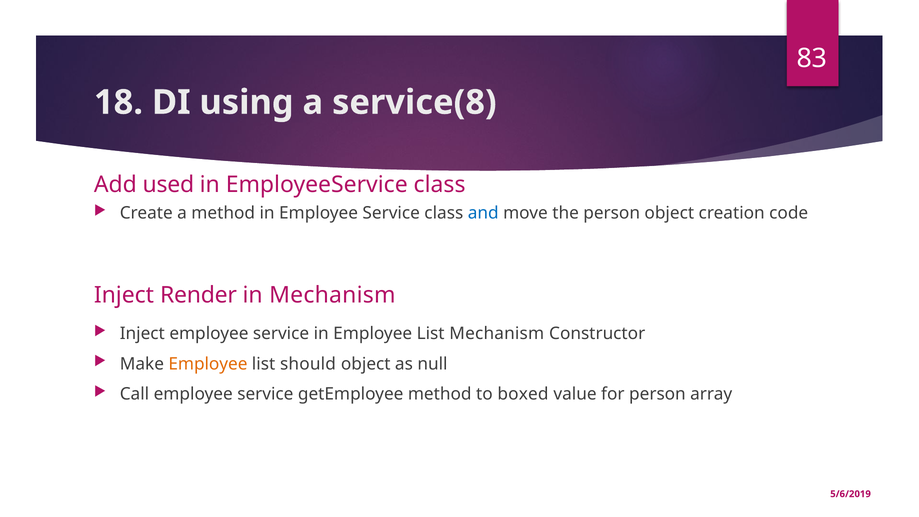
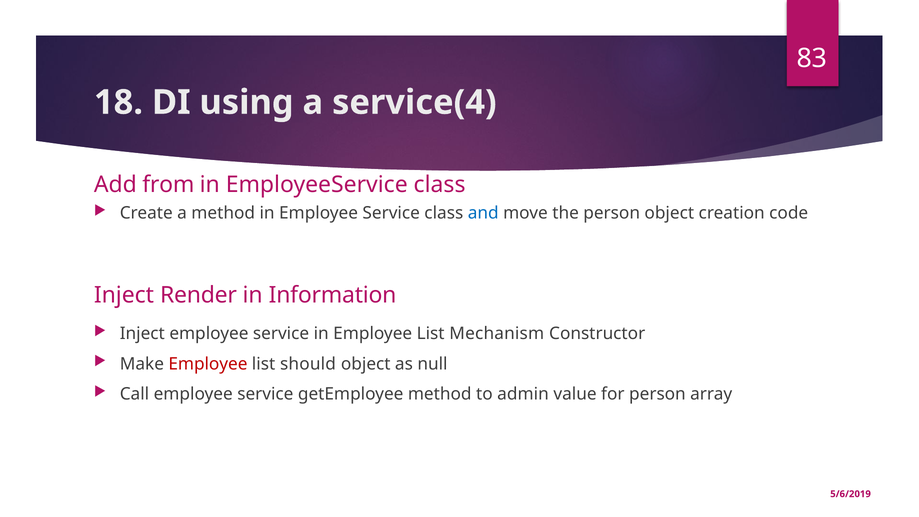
service(8: service(8 -> service(4
used: used -> from
in Mechanism: Mechanism -> Information
Employee at (208, 364) colour: orange -> red
boxed: boxed -> admin
